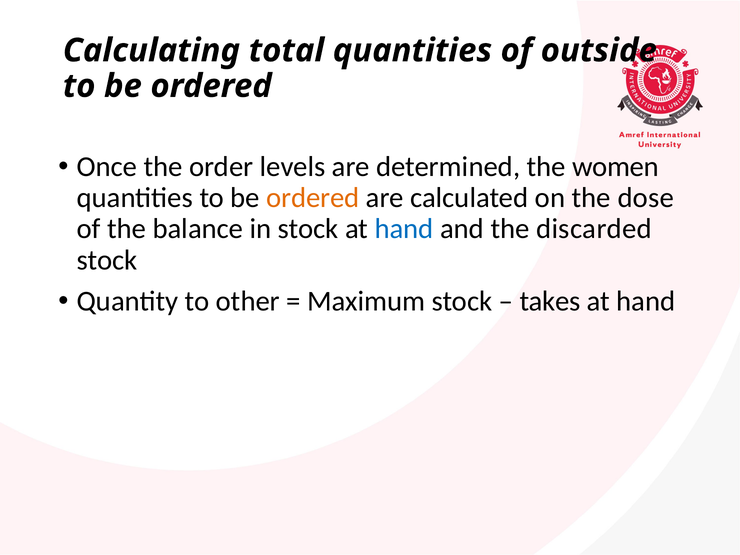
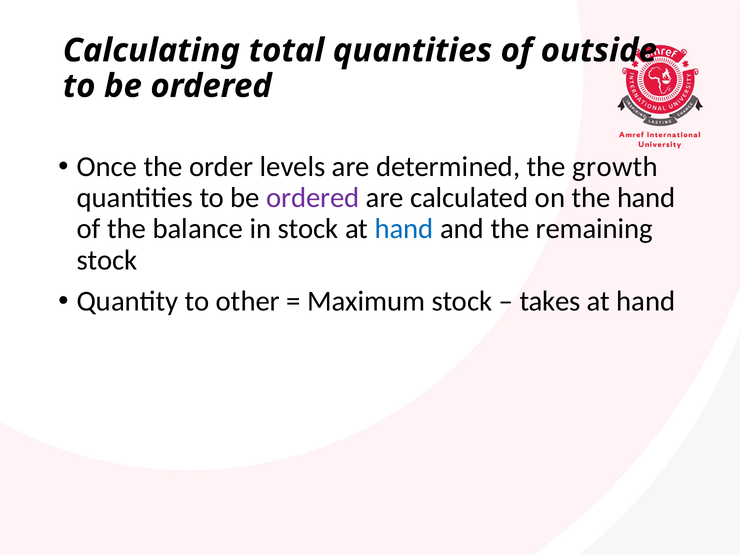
women: women -> growth
ordered at (313, 198) colour: orange -> purple
the dose: dose -> hand
discarded: discarded -> remaining
